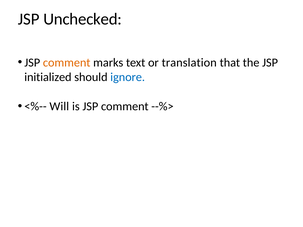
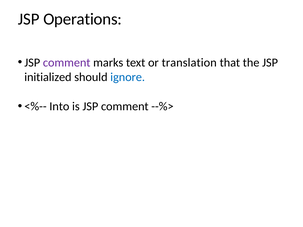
Unchecked: Unchecked -> Operations
comment at (67, 63) colour: orange -> purple
Will: Will -> Into
